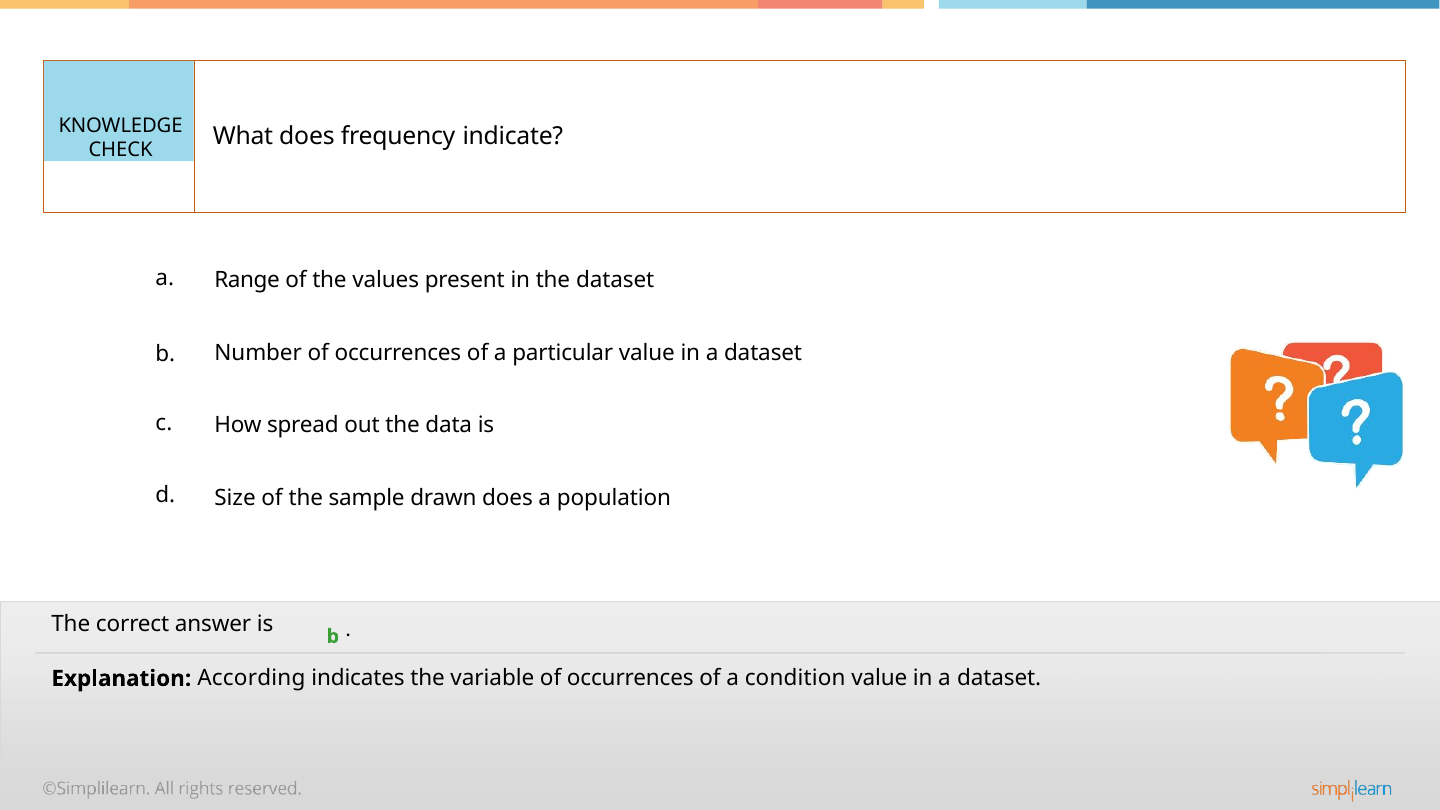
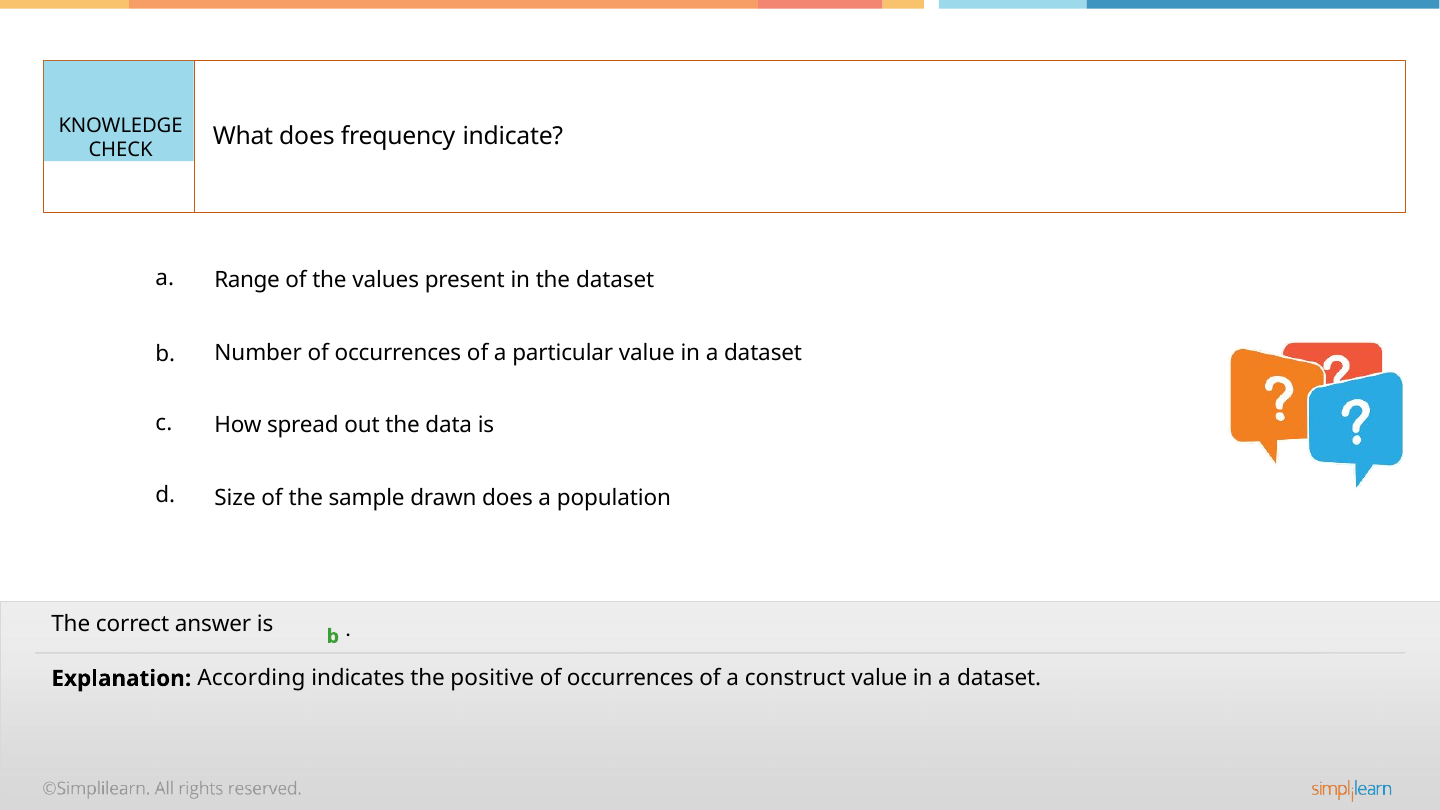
variable: variable -> positive
condition: condition -> construct
